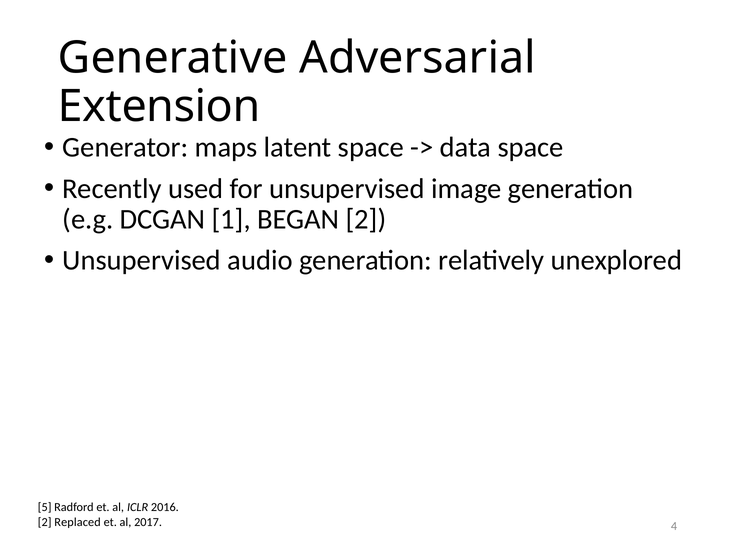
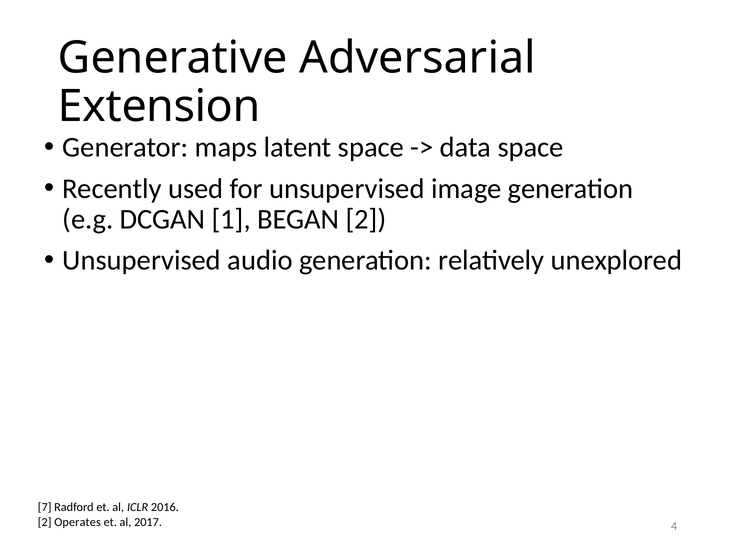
5: 5 -> 7
Replaced: Replaced -> Operates
